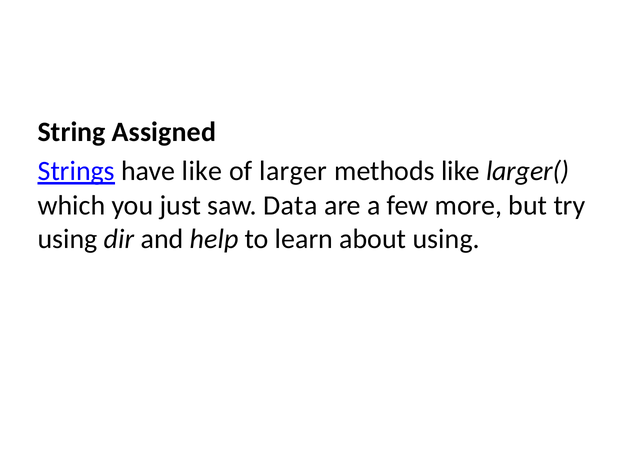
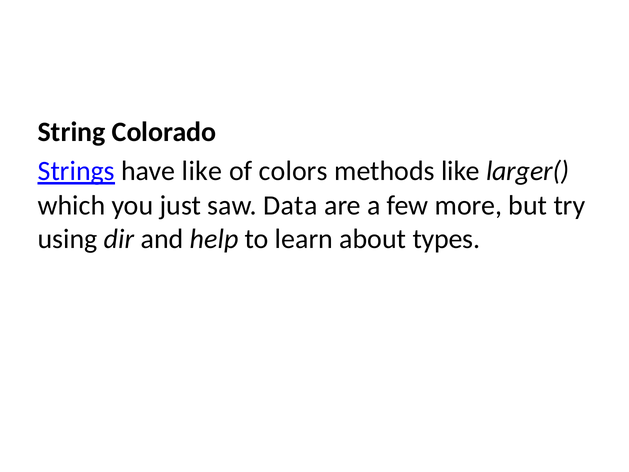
Assigned: Assigned -> Colorado
larger: larger -> colors
about using: using -> types
